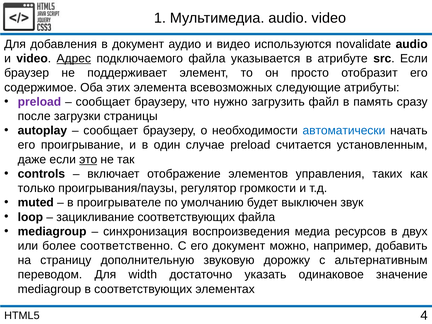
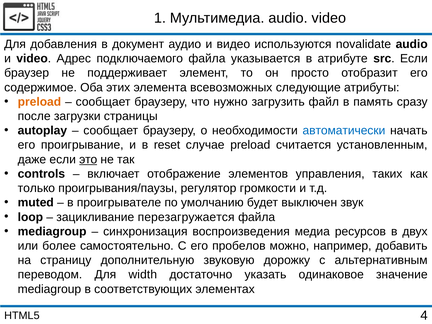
Адрес underline: present -> none
preload at (39, 102) colour: purple -> orange
один: один -> reset
зацикливание соответствующих: соответствующих -> перезагружается
соответственно: соответственно -> самостоятельно
его документ: документ -> пробелов
